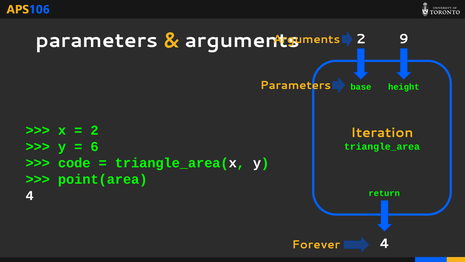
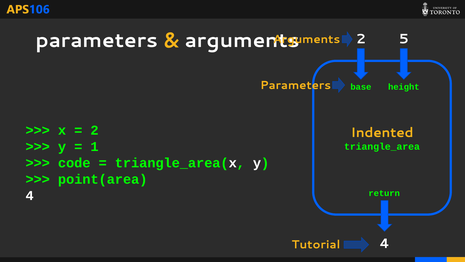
9: 9 -> 5
Iteration: Iteration -> Indented
6: 6 -> 1
Forever: Forever -> Tutorial
